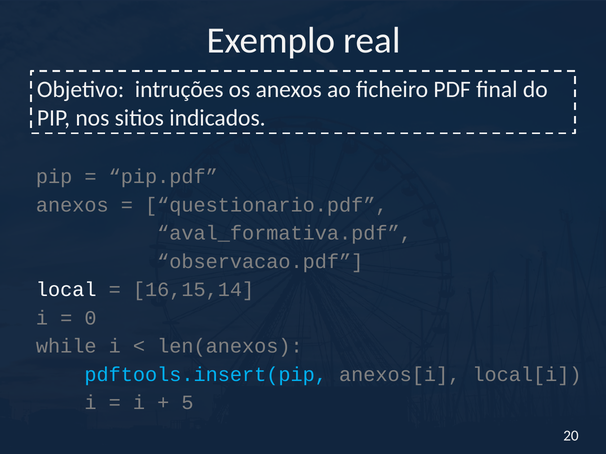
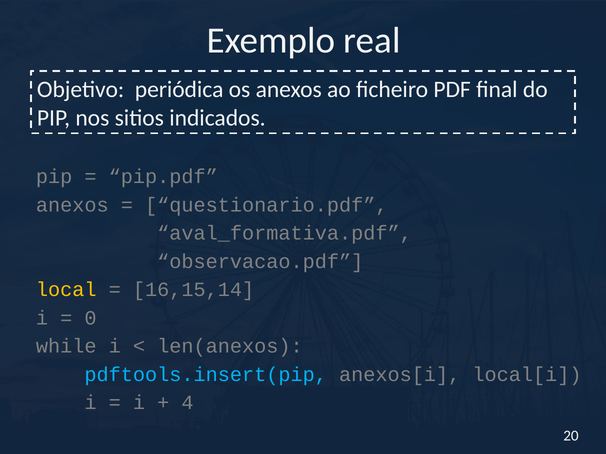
intruções: intruções -> periódica
local colour: white -> yellow
5: 5 -> 4
